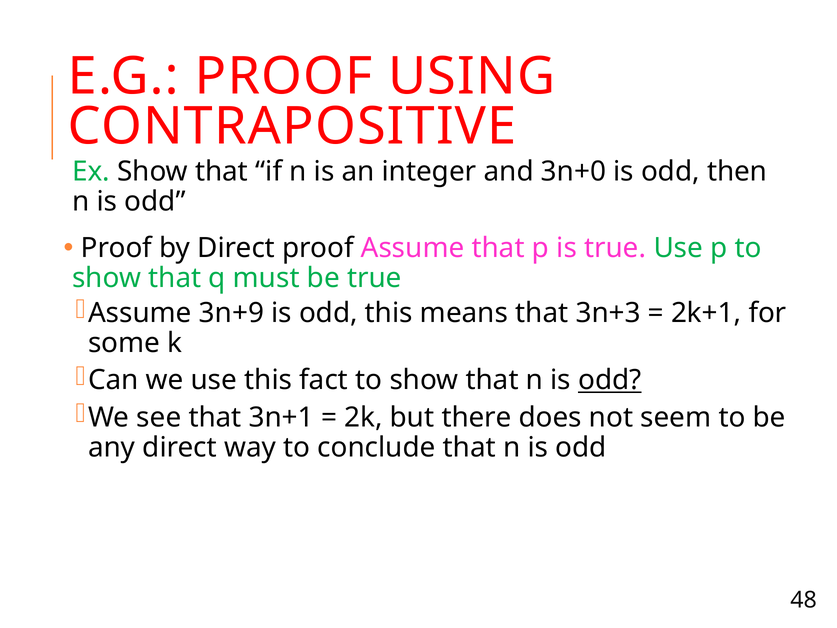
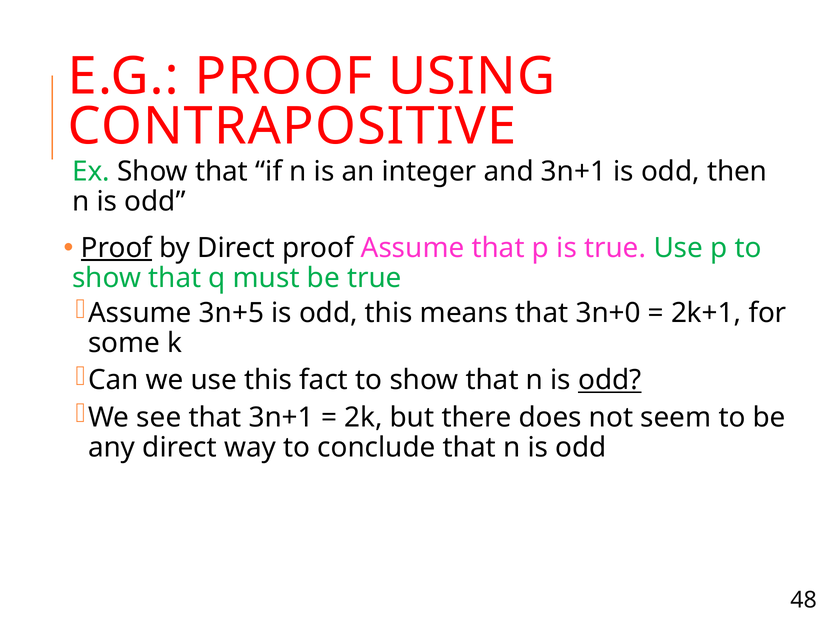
and 3n+0: 3n+0 -> 3n+1
Proof at (116, 248) underline: none -> present
3n+9: 3n+9 -> 3n+5
3n+3: 3n+3 -> 3n+0
